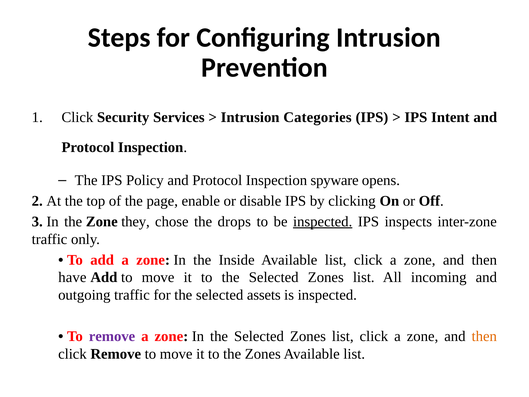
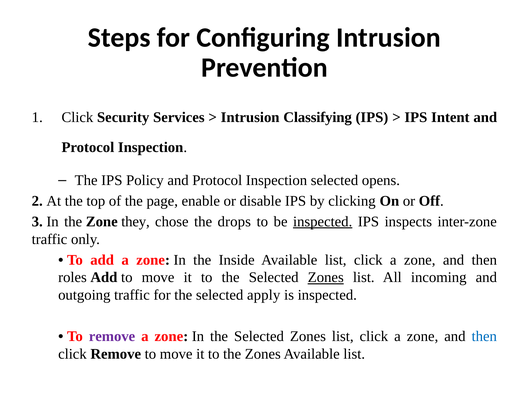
Categories: Categories -> Classifying
Inspection spyware: spyware -> selected
have: have -> roles
Zones at (326, 277) underline: none -> present
assets: assets -> apply
then at (484, 336) colour: orange -> blue
